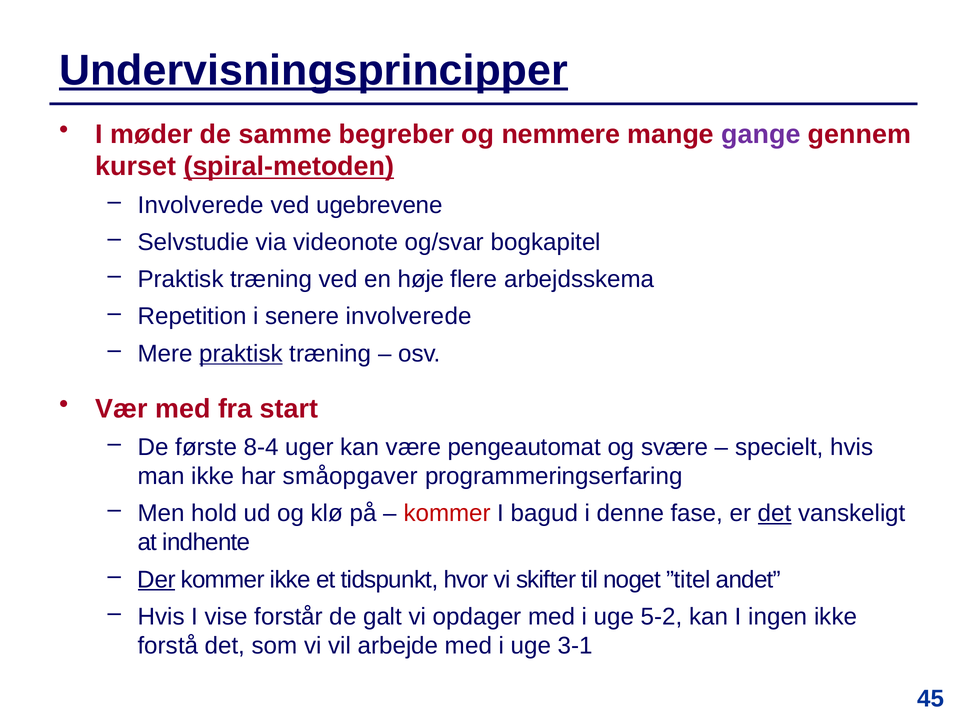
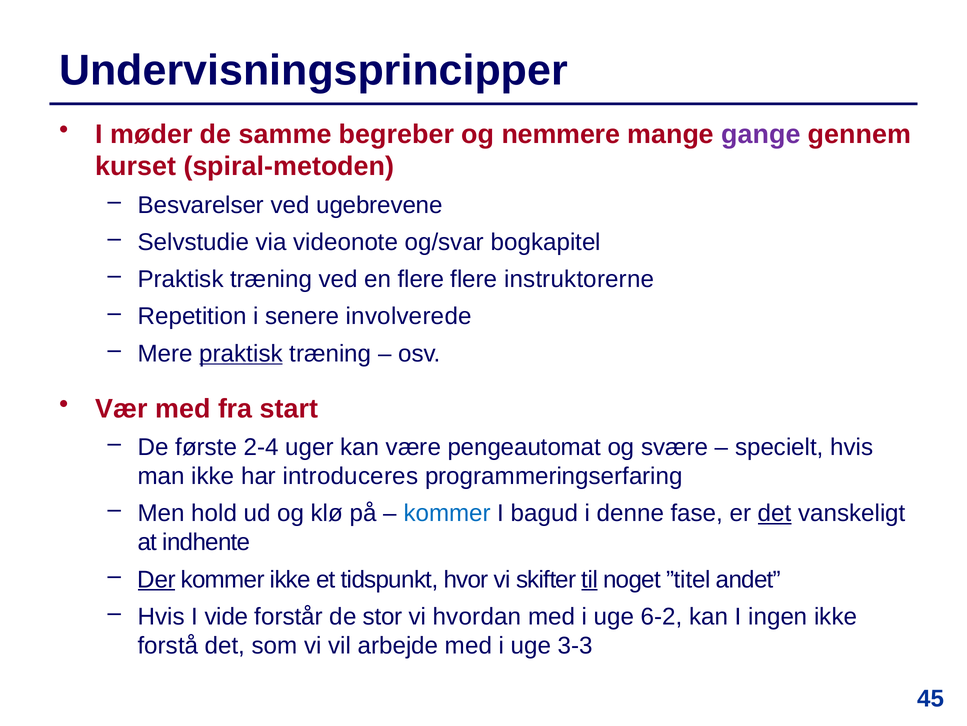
Undervisningsprincipper underline: present -> none
spiral-metoden underline: present -> none
Involverede at (201, 205): Involverede -> Besvarelser
en høje: høje -> flere
arbejdsskema: arbejdsskema -> instruktorerne
8-4: 8-4 -> 2-4
småopgaver: småopgaver -> introduceres
kommer at (447, 513) colour: red -> blue
til underline: none -> present
vise: vise -> vide
galt: galt -> stor
opdager: opdager -> hvordan
5-2: 5-2 -> 6-2
3-1: 3-1 -> 3-3
